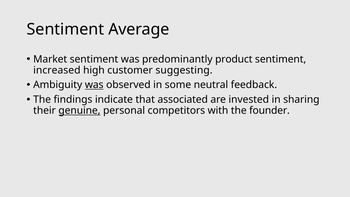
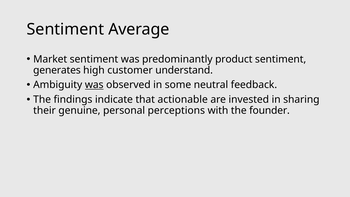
increased: increased -> generates
suggesting: suggesting -> understand
associated: associated -> actionable
genuine underline: present -> none
competitors: competitors -> perceptions
